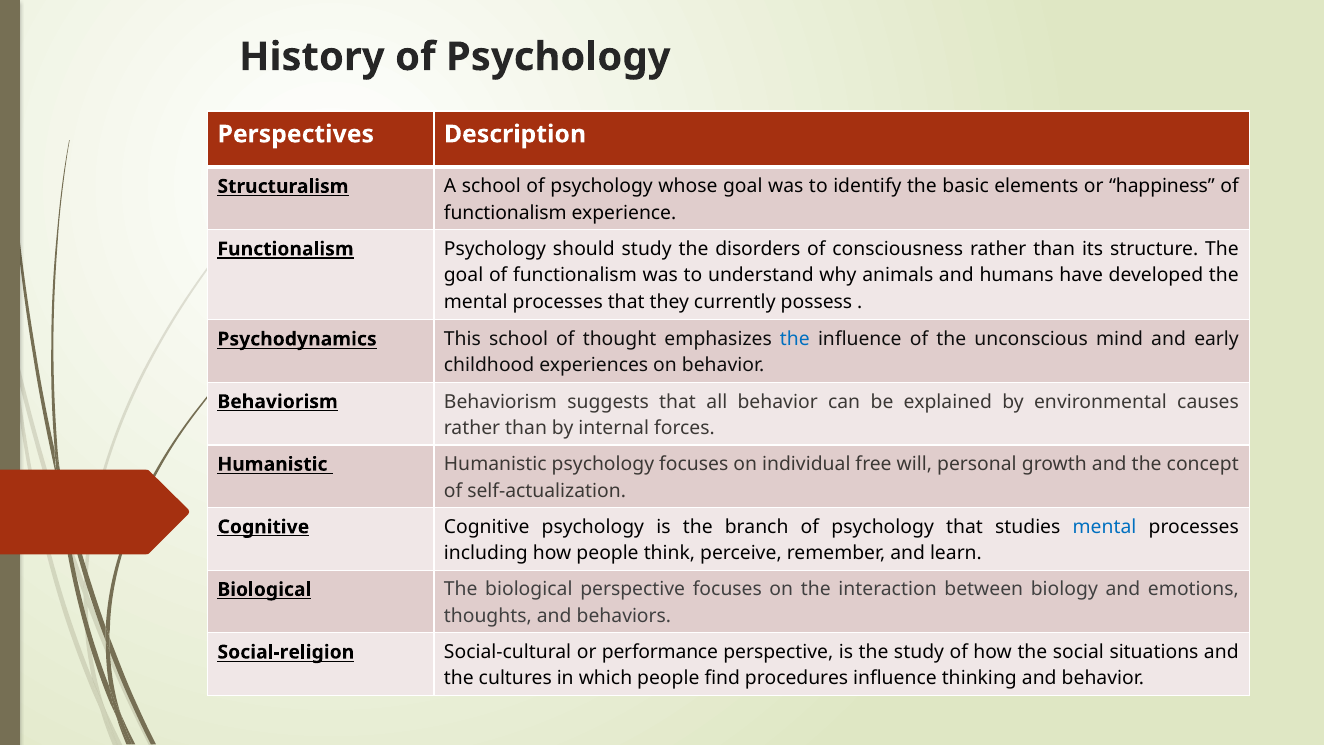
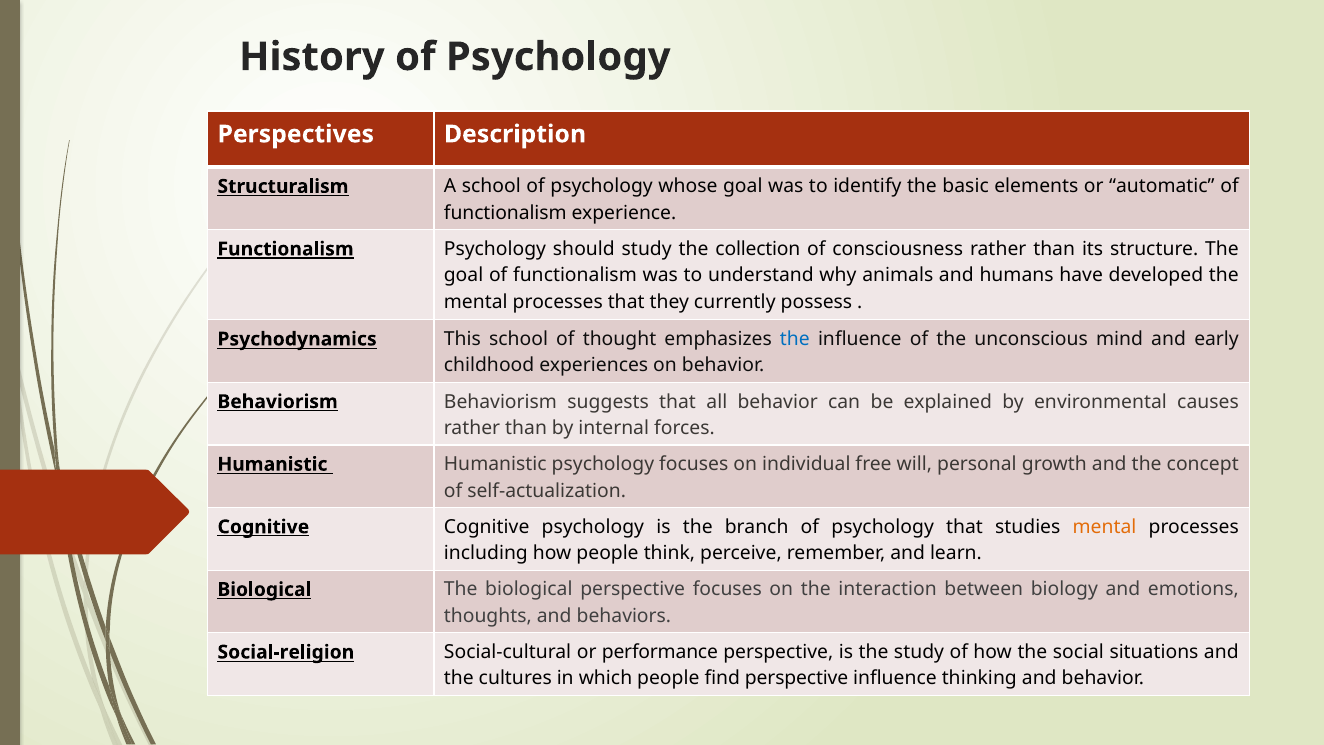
happiness: happiness -> automatic
disorders: disorders -> collection
mental at (1105, 527) colour: blue -> orange
find procedures: procedures -> perspective
